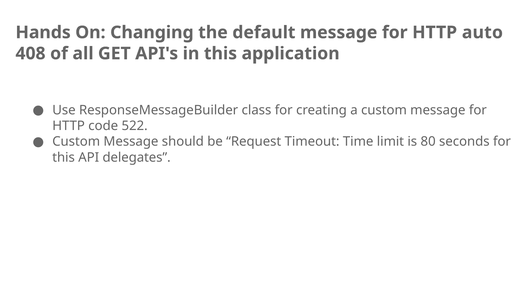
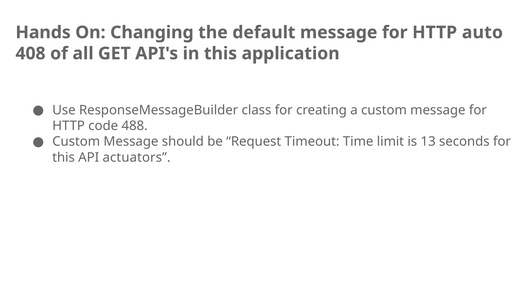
522: 522 -> 488
80: 80 -> 13
delegates: delegates -> actuators
